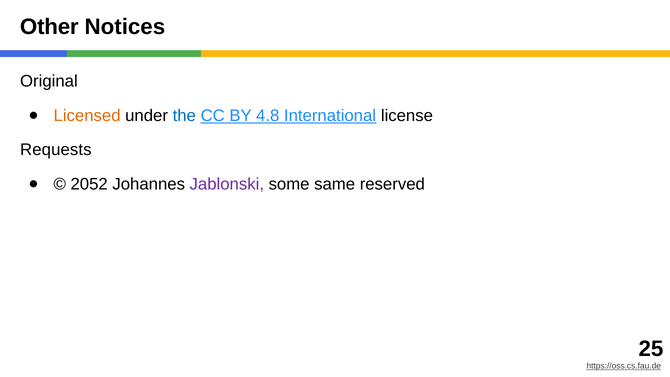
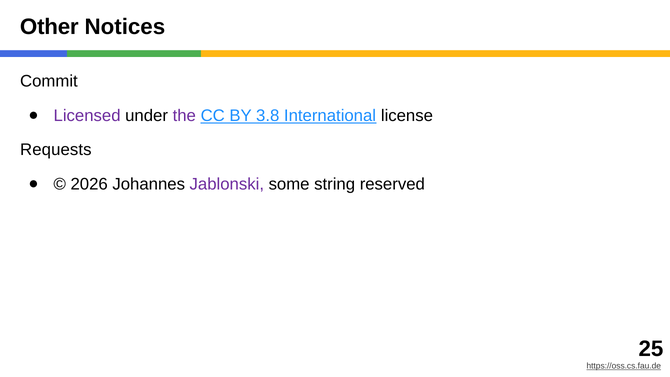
Original: Original -> Commit
Licensed colour: orange -> purple
the colour: blue -> purple
4.8: 4.8 -> 3.8
2052: 2052 -> 2026
same: same -> string
